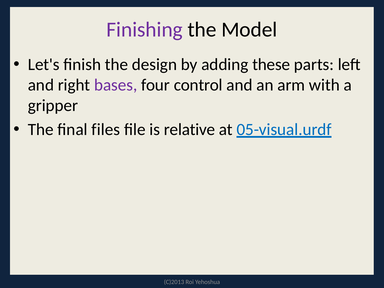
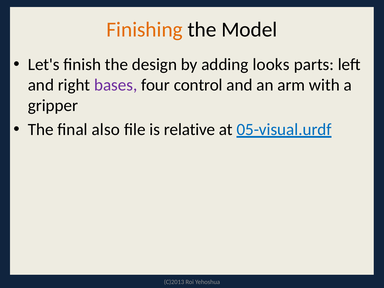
Finishing colour: purple -> orange
these: these -> looks
files: files -> also
